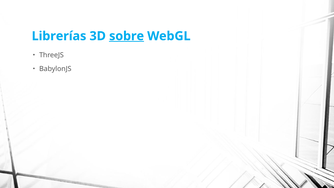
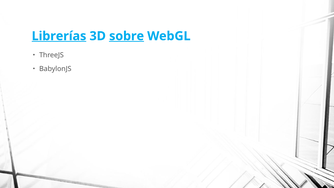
Librerías underline: none -> present
